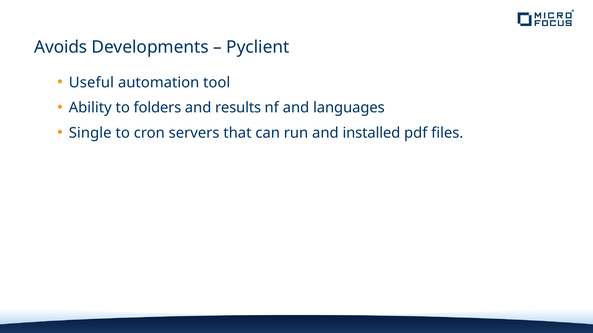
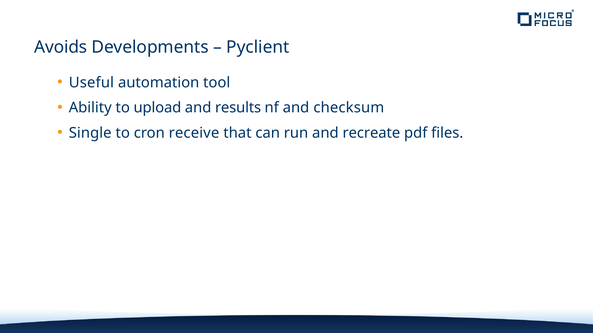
folders: folders -> upload
languages: languages -> checksum
servers: servers -> receive
installed: installed -> recreate
